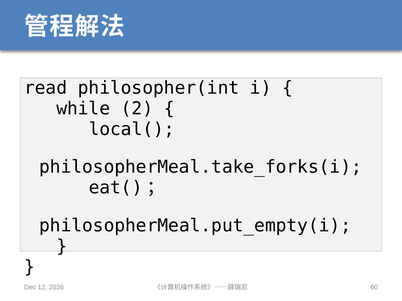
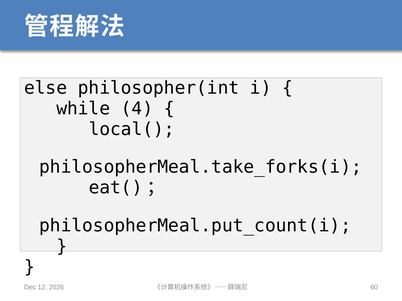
read: read -> else
2: 2 -> 4
philosopherMeal.put_empty(i: philosopherMeal.put_empty(i -> philosopherMeal.put_count(i
